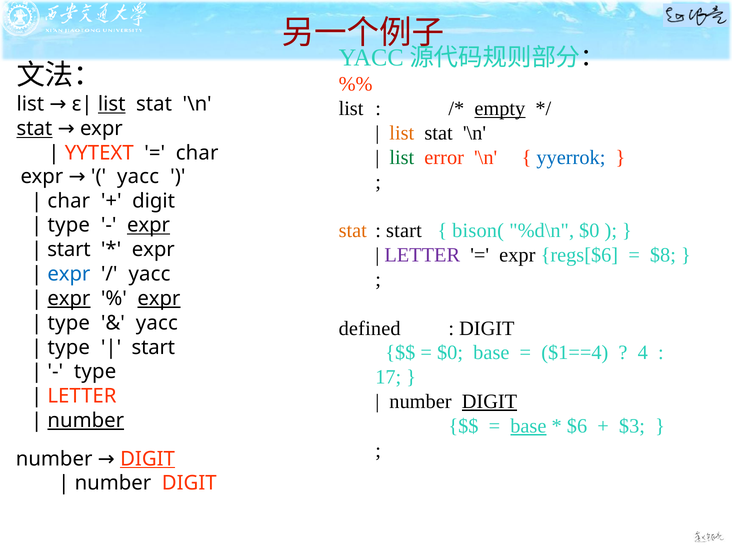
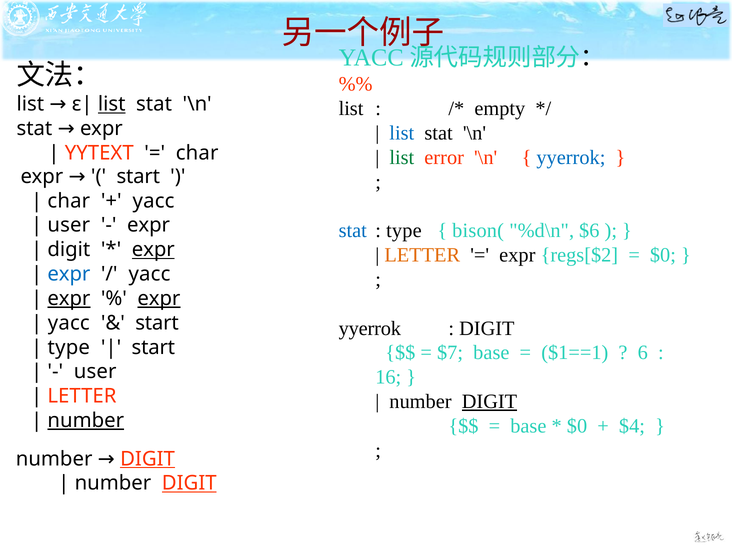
empty underline: present -> none
stat at (34, 129) underline: present -> none
list at (402, 133) colour: orange -> blue
yacc at (138, 176): yacc -> start
digit at (154, 201): digit -> yacc
type at (69, 225): type -> user
expr at (149, 225) underline: present -> none
stat at (353, 231) colour: orange -> blue
start at (404, 231): start -> type
%d\n $0: $0 -> $6
start at (69, 250): start -> digit
expr at (153, 250) underline: none -> present
LETTER at (422, 255) colour: purple -> orange
regs[$6: regs[$6 -> regs[$2
$8 at (663, 255): $8 -> $0
type at (69, 323): type -> yacc
yacc at (157, 323): yacc -> start
defined at (370, 328): defined -> yyerrok
$0 at (450, 353): $0 -> $7
$1==4: $1==4 -> $1==1
4: 4 -> 6
type at (95, 372): type -> user
17: 17 -> 16
base at (528, 426) underline: present -> none
$6 at (577, 426): $6 -> $0
$3: $3 -> $4
DIGIT at (189, 483) underline: none -> present
